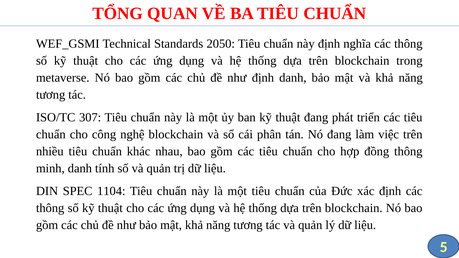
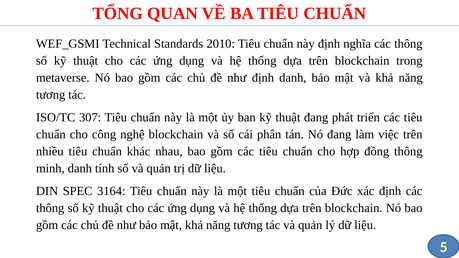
2050: 2050 -> 2010
1104: 1104 -> 3164
